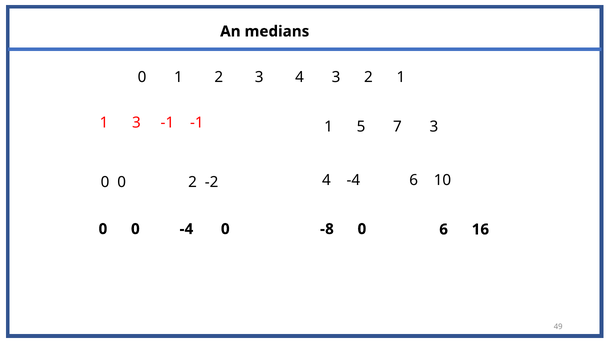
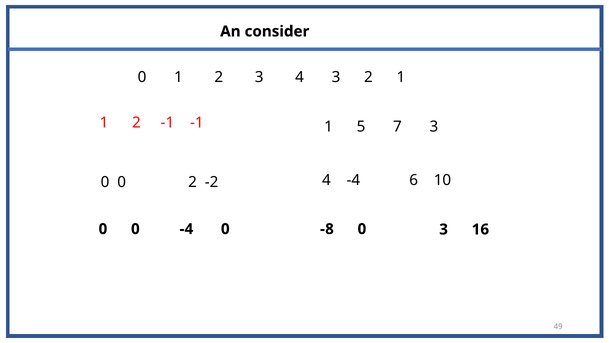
medians: medians -> consider
3 at (136, 123): 3 -> 2
0 6: 6 -> 3
